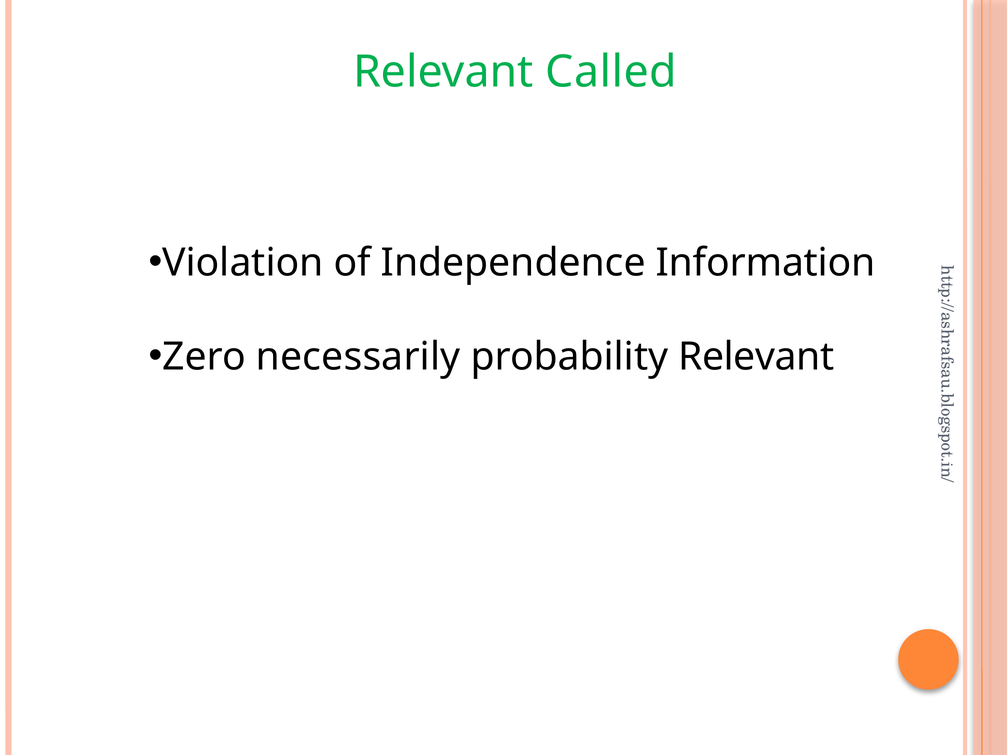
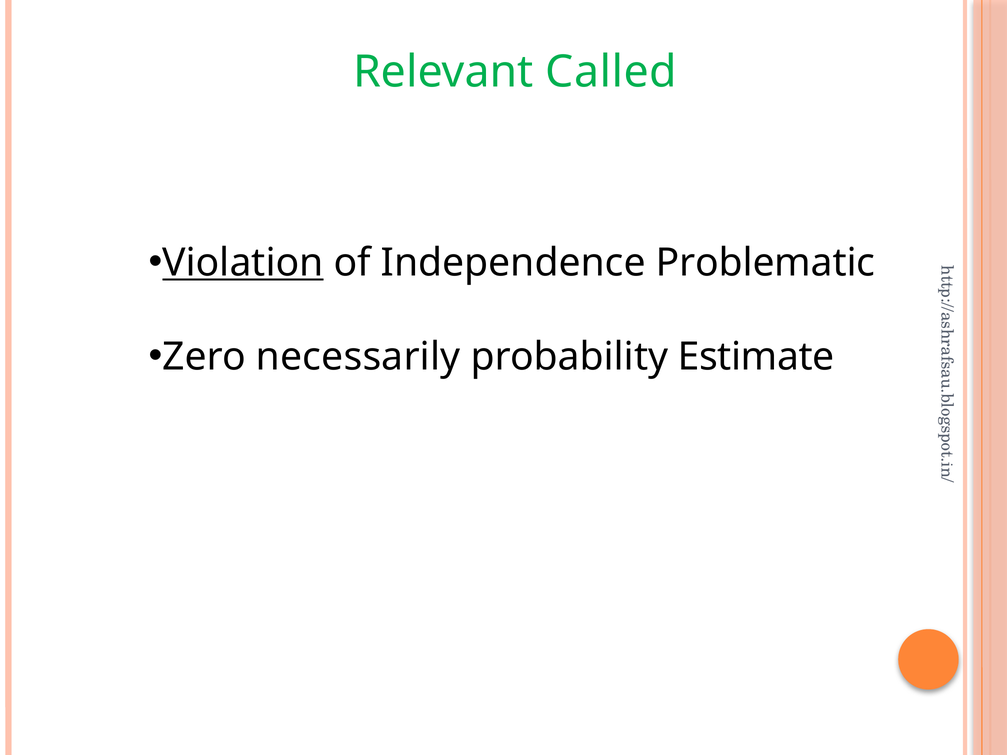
Violation underline: none -> present
Information: Information -> Problematic
probability Relevant: Relevant -> Estimate
